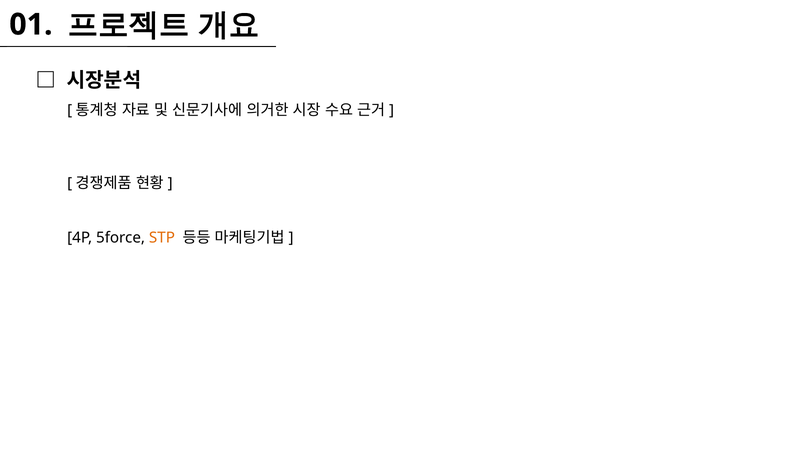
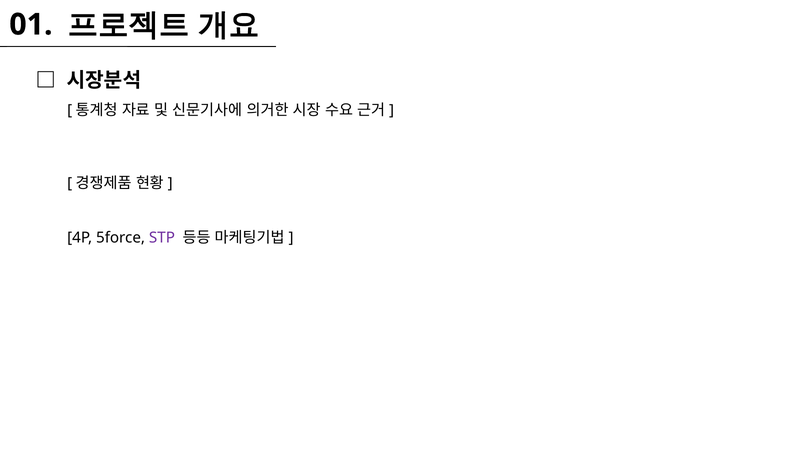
STP colour: orange -> purple
